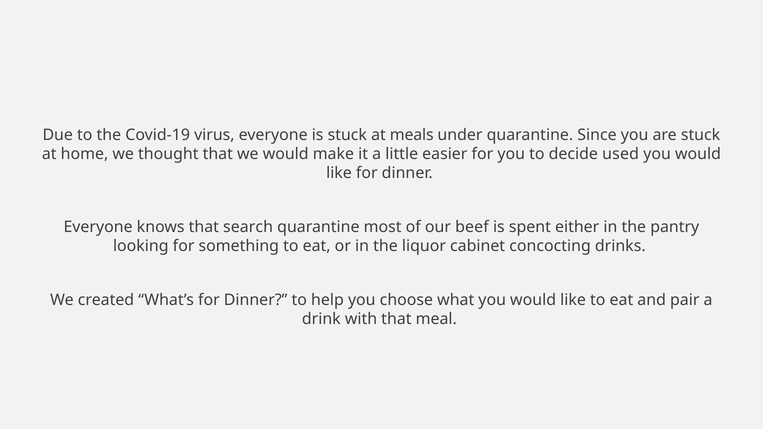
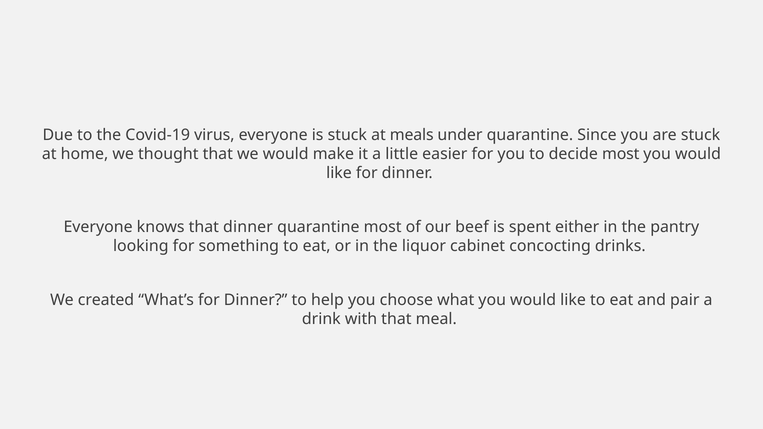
decide used: used -> most
that search: search -> dinner
